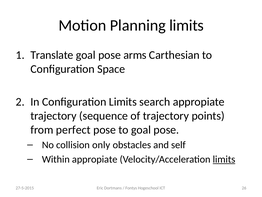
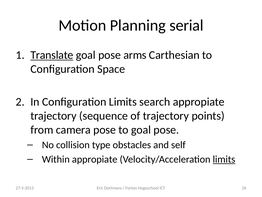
Planning limits: limits -> serial
Translate underline: none -> present
perfect: perfect -> camera
only: only -> type
